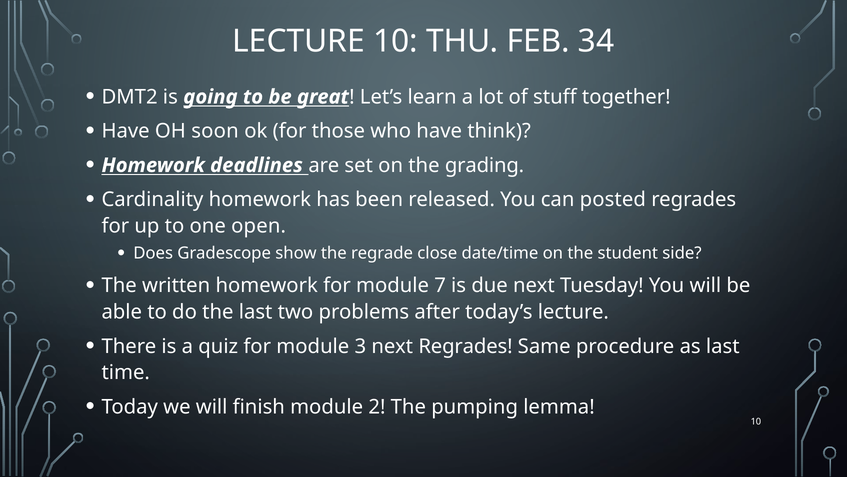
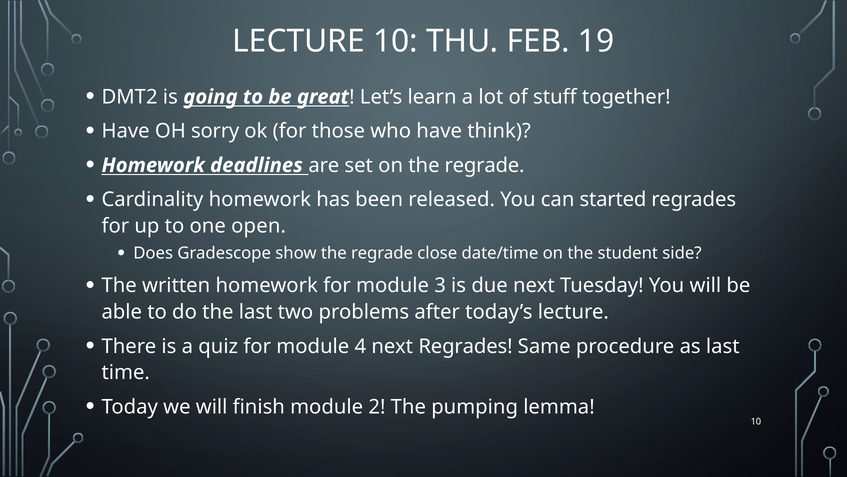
34: 34 -> 19
soon: soon -> sorry
on the grading: grading -> regrade
posted: posted -> started
7: 7 -> 3
3: 3 -> 4
